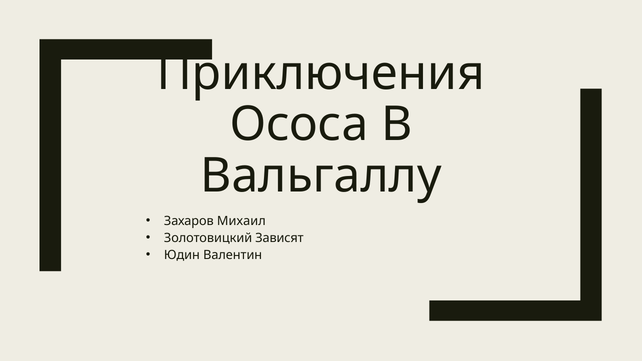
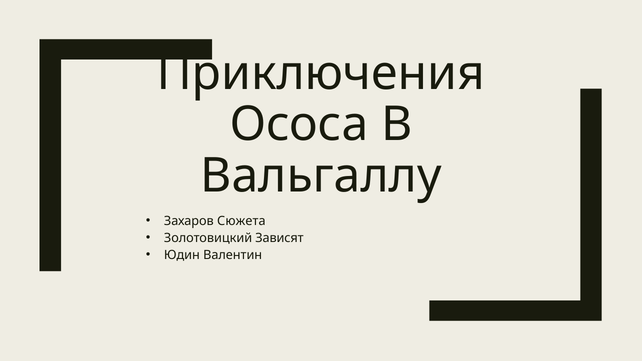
Михаил: Михаил -> Сюжета
